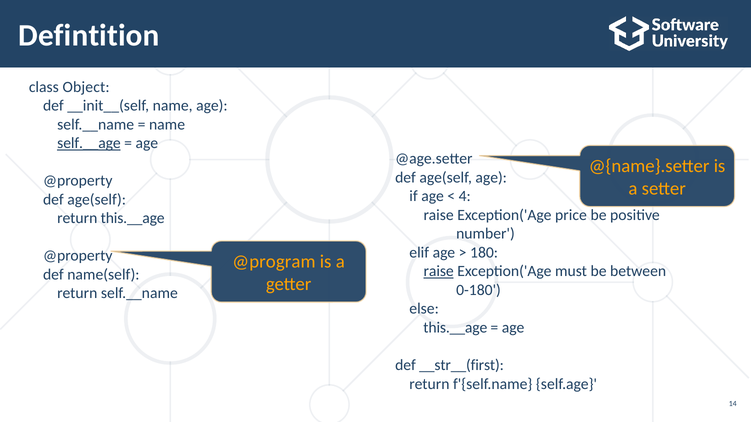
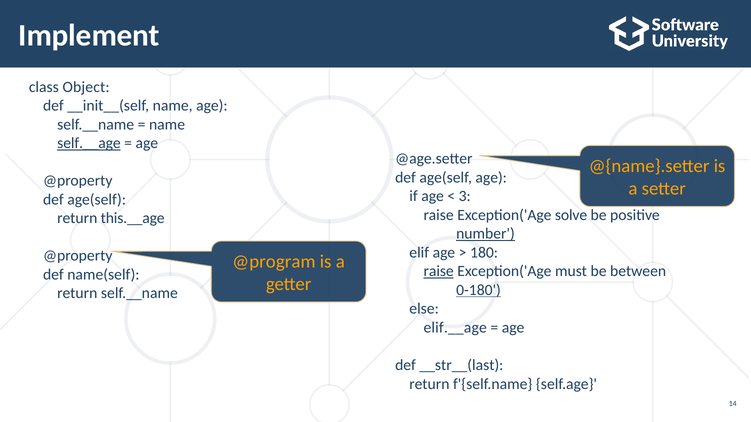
Defintition: Defintition -> Implement
4: 4 -> 3
price: price -> solve
number underline: none -> present
0-180 underline: none -> present
this.__age at (455, 328): this.__age -> elif.__age
__str__(first: __str__(first -> __str__(last
